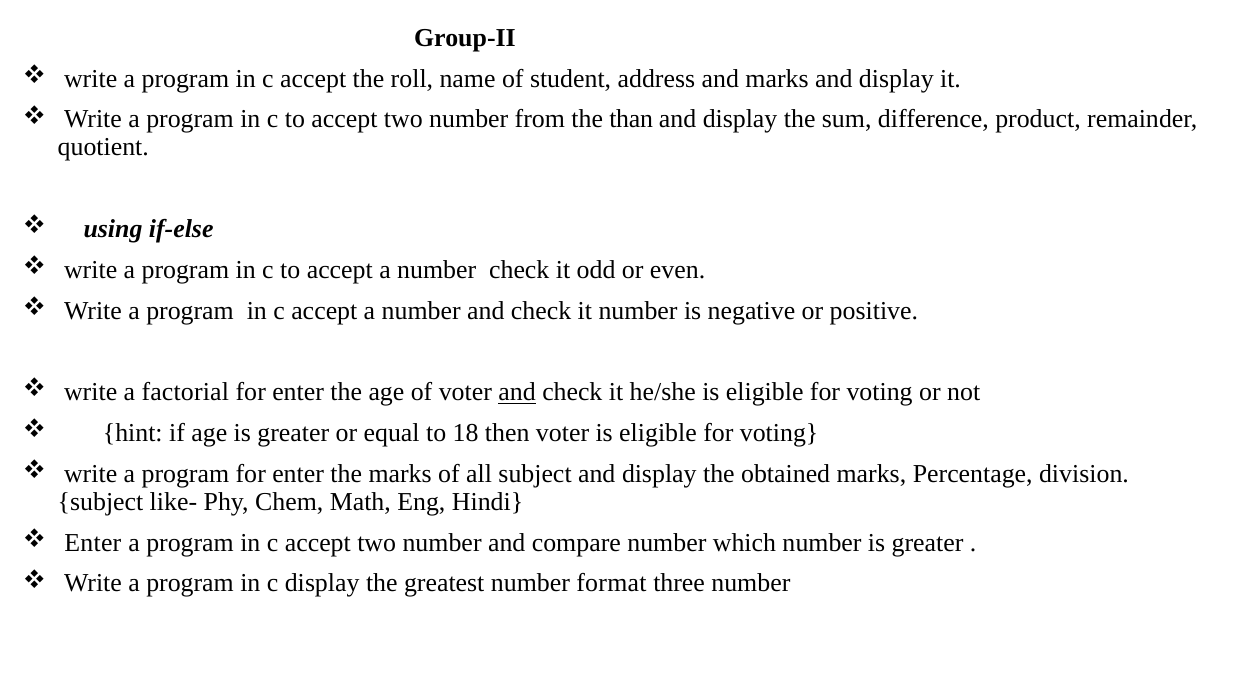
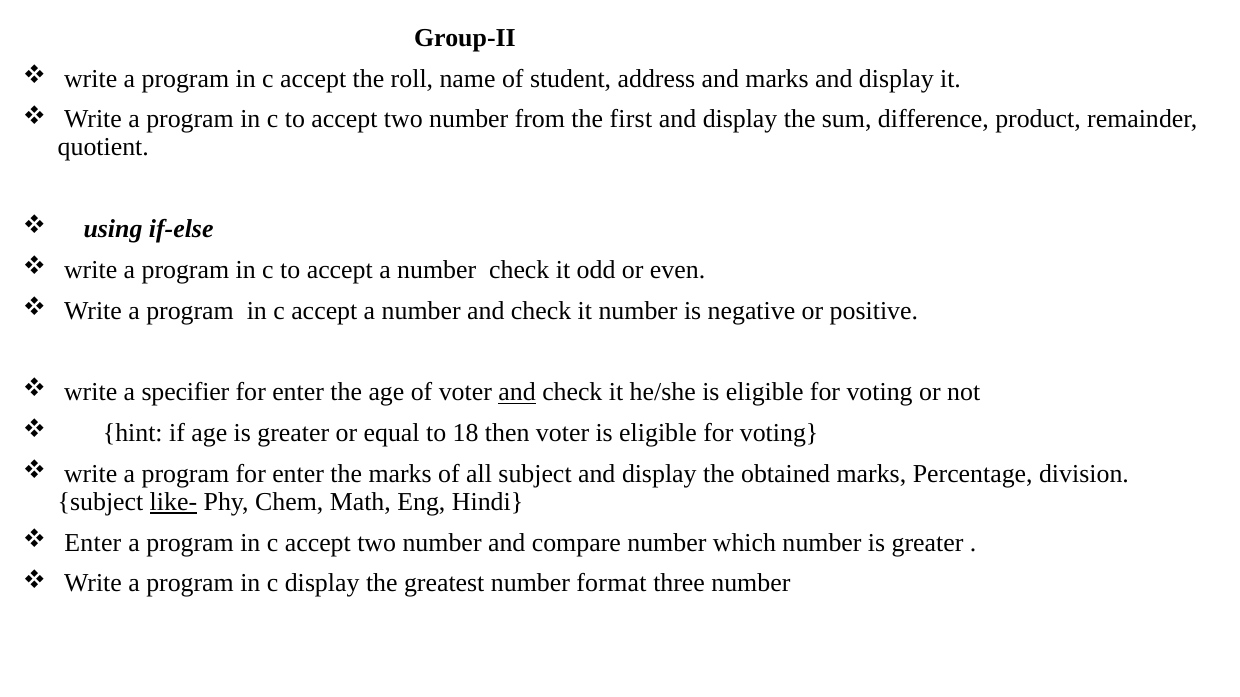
than: than -> first
factorial: factorial -> specifier
like- underline: none -> present
